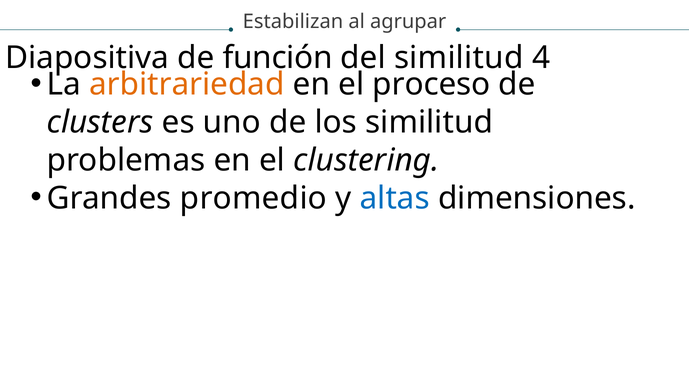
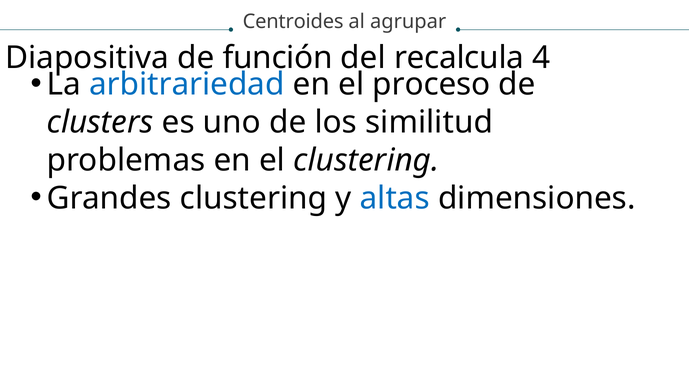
Estabilizan: Estabilizan -> Centroides
del similitud: similitud -> recalcula
arbitrariedad colour: orange -> blue
Grandes promedio: promedio -> clustering
